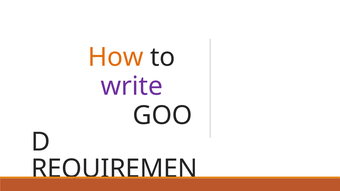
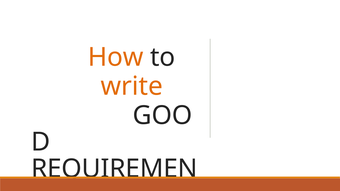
write colour: purple -> orange
